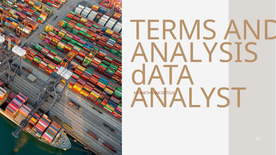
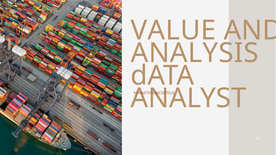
TERMS: TERMS -> VALUE
